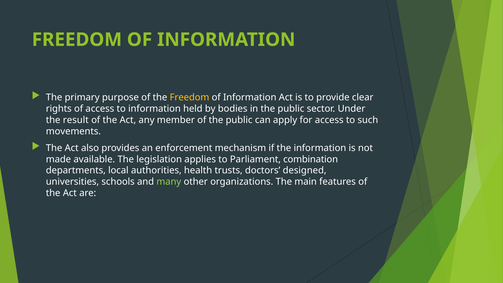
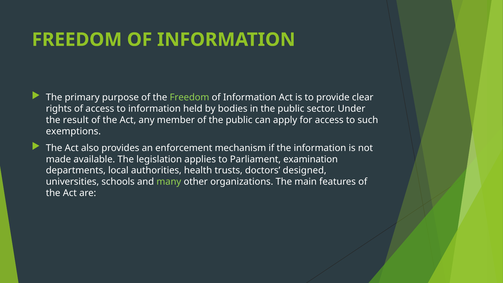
Freedom at (189, 97) colour: yellow -> light green
movements: movements -> exemptions
combination: combination -> examination
